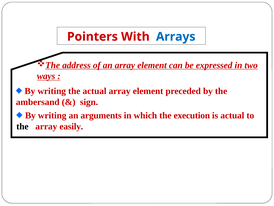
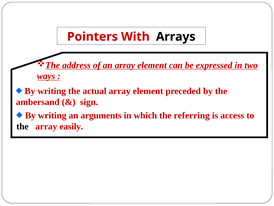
Arrays colour: blue -> black
execution: execution -> referring
is actual: actual -> access
